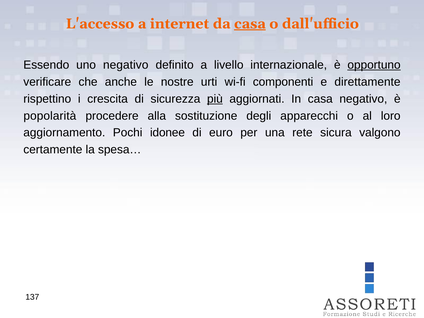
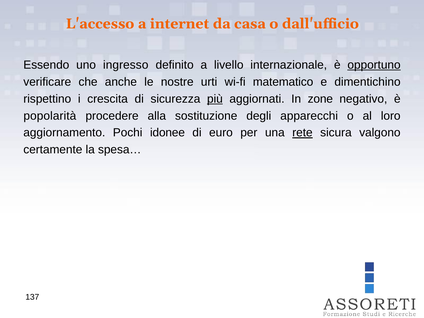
casa at (250, 24) underline: present -> none
uno negativo: negativo -> ingresso
componenti: componenti -> matematico
direttamente: direttamente -> dimentichino
In casa: casa -> zone
rete underline: none -> present
